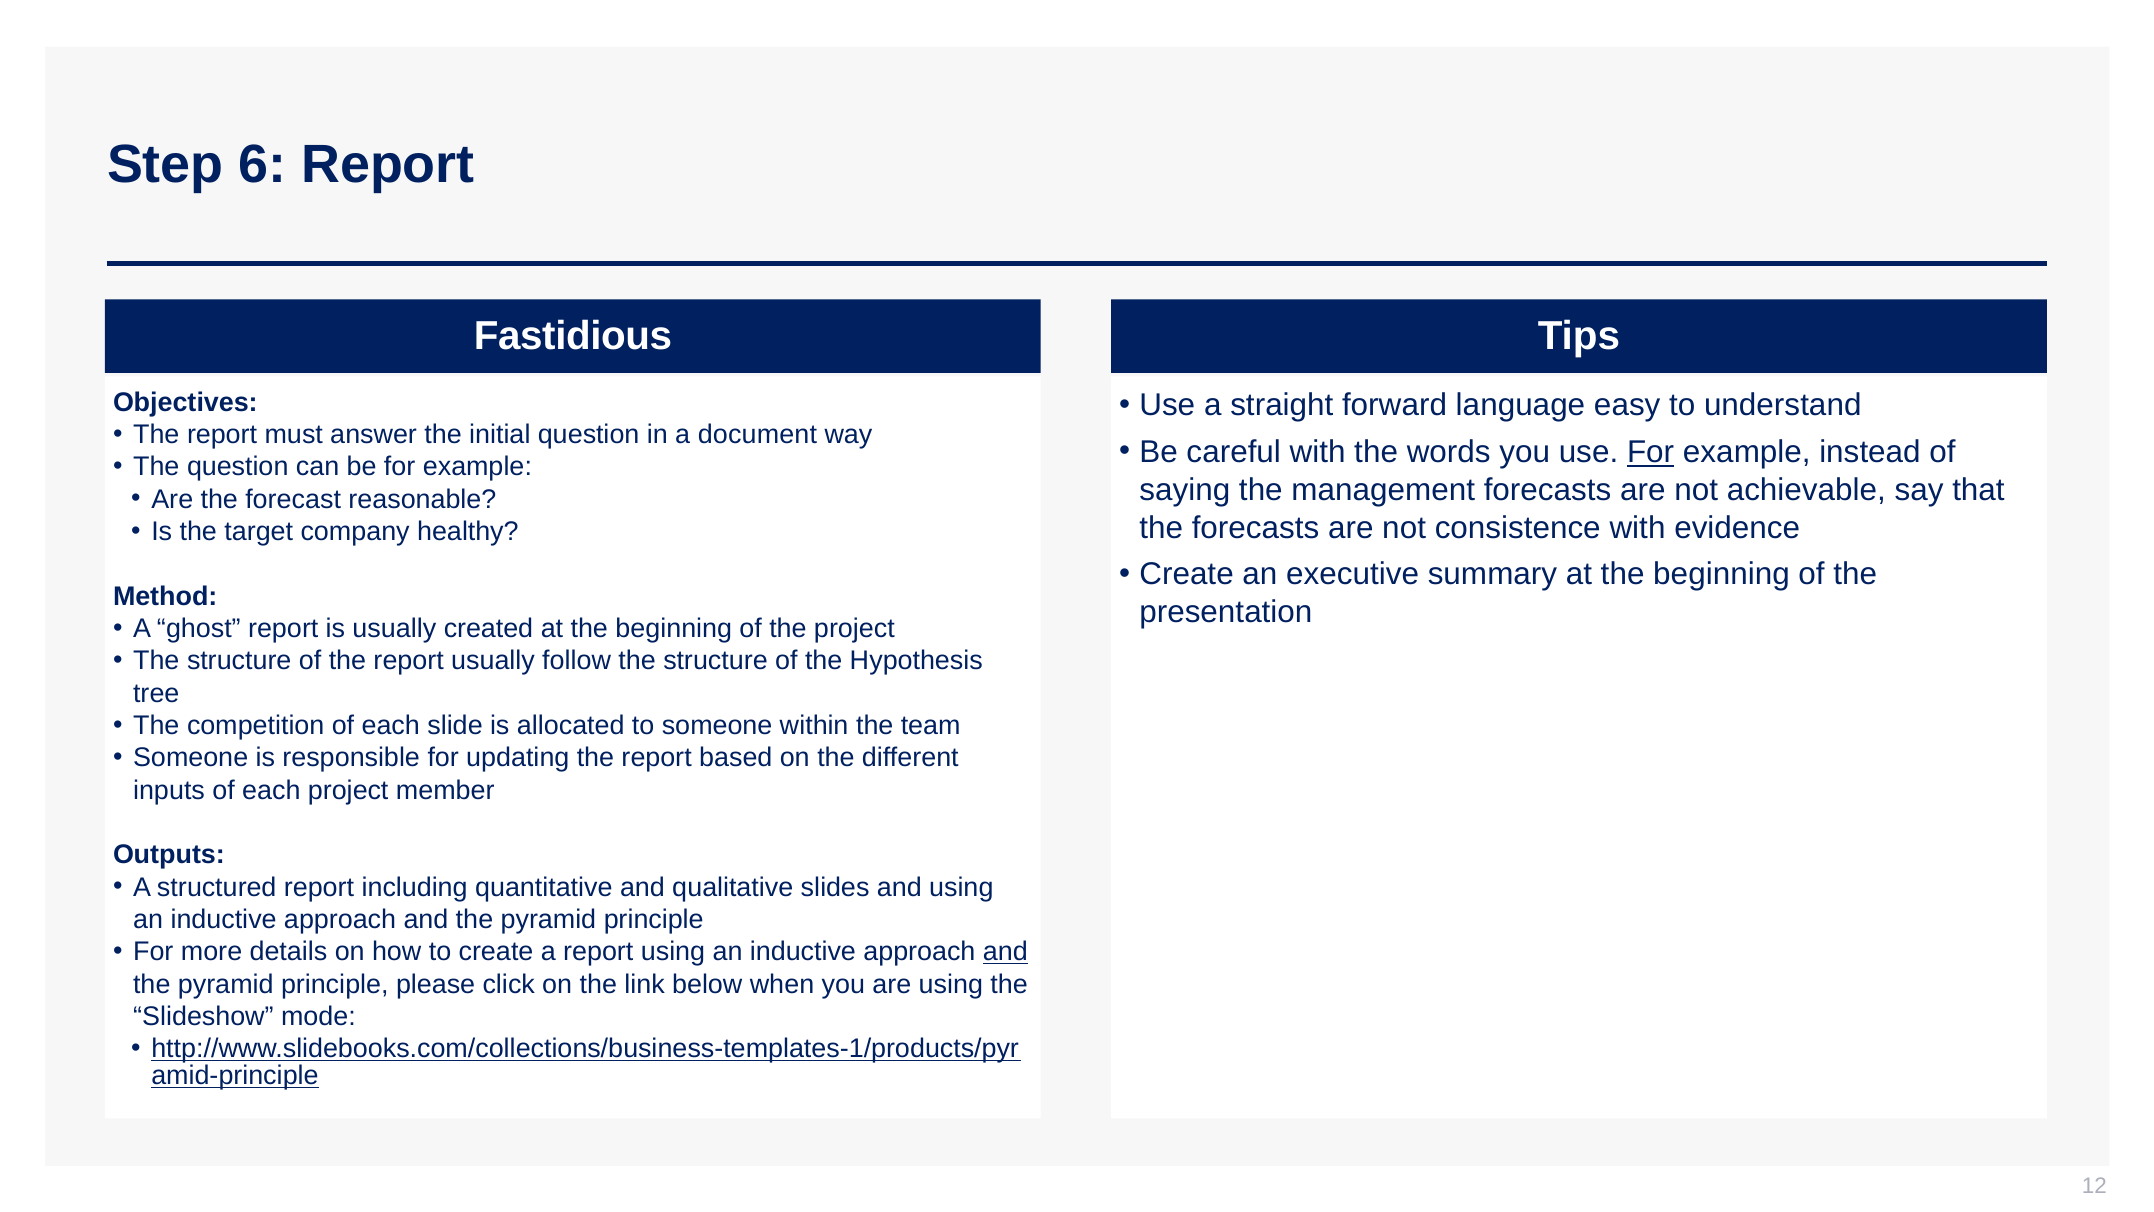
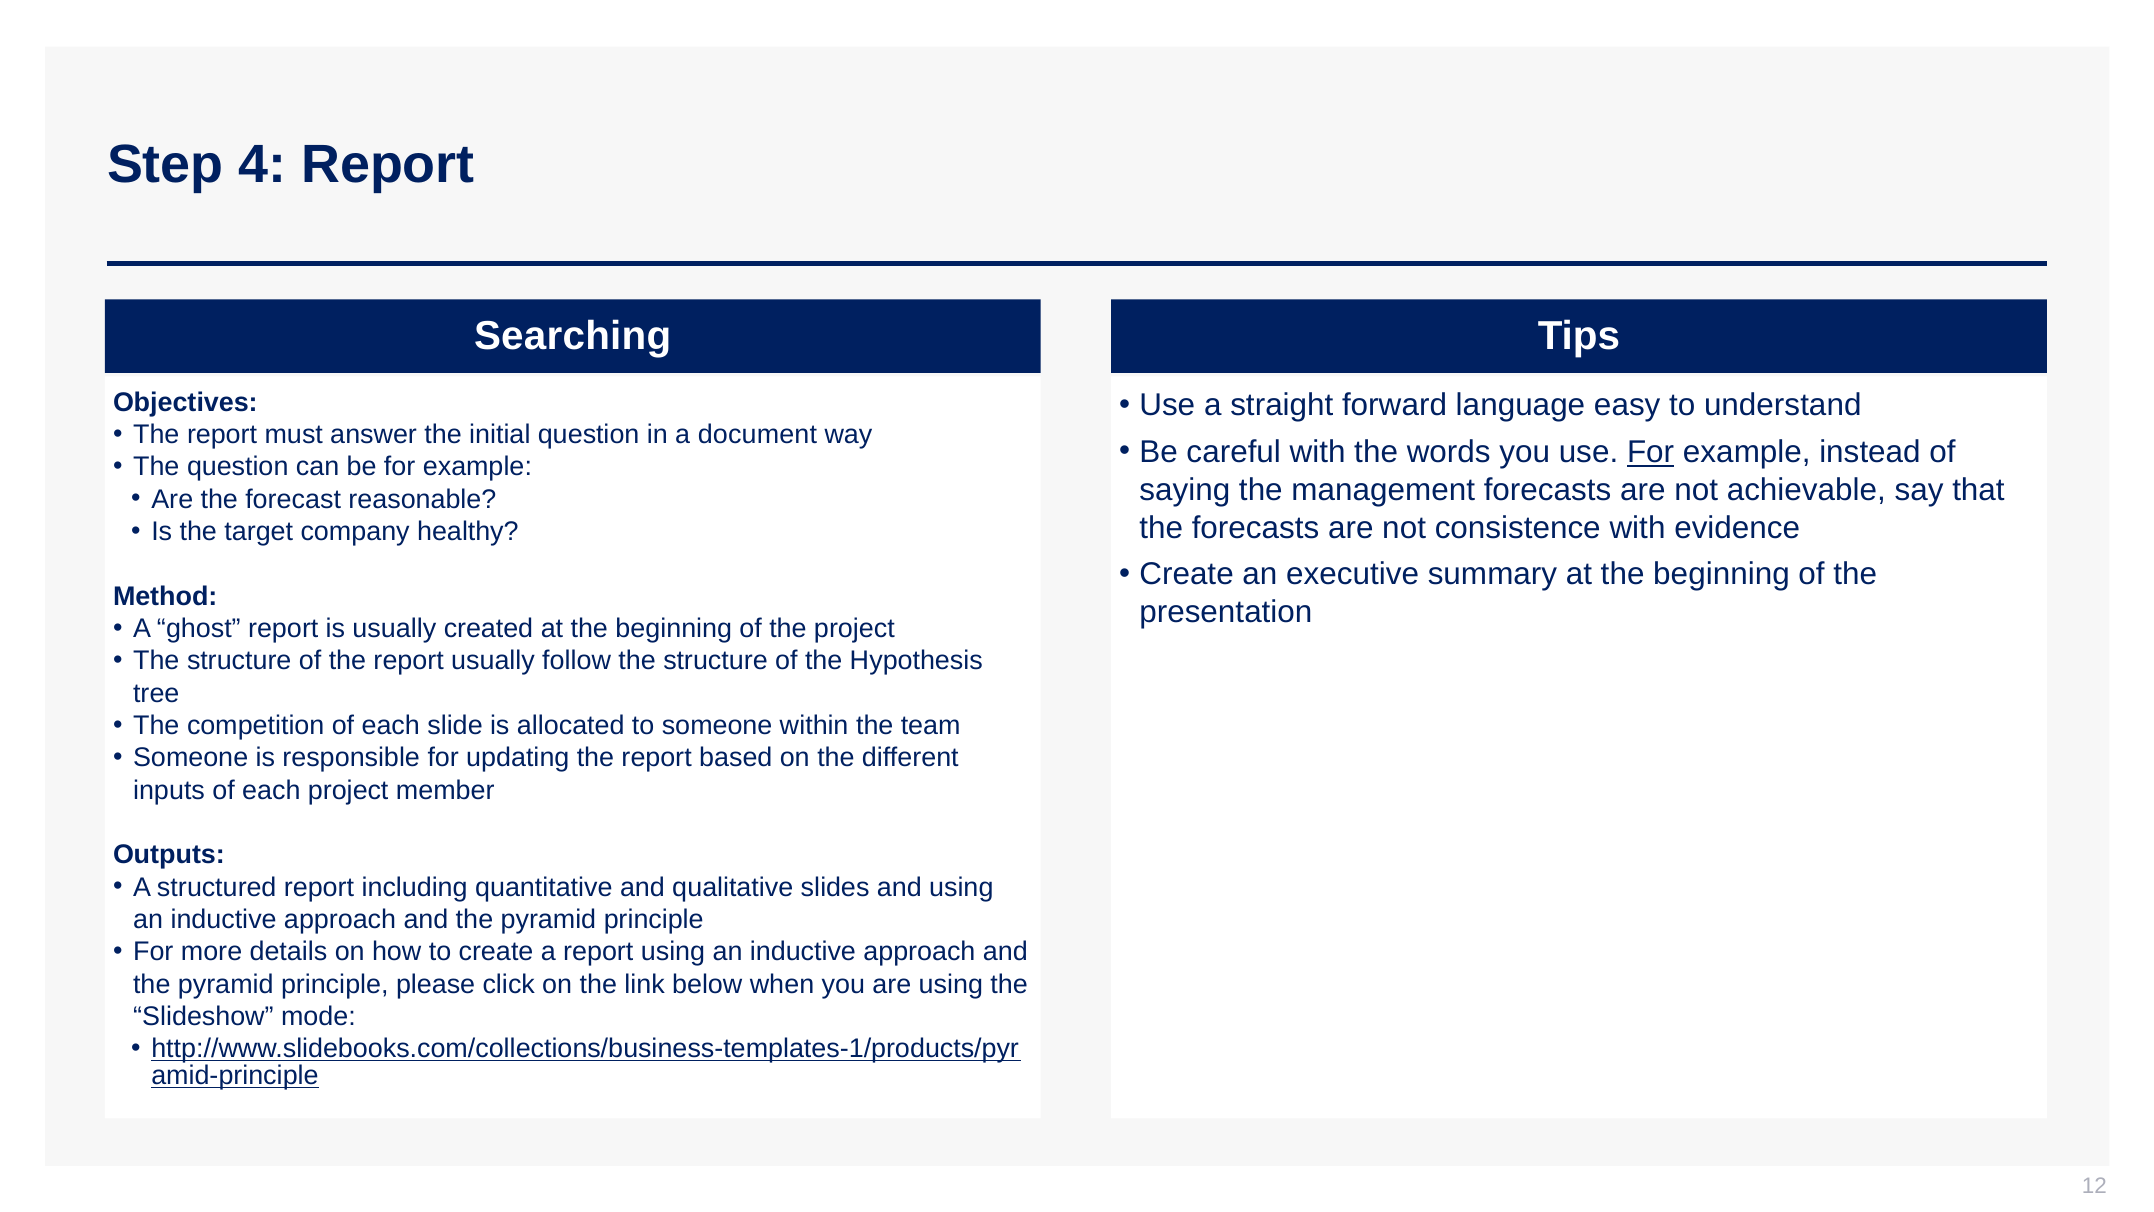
6: 6 -> 4
Fastidious: Fastidious -> Searching
and at (1005, 952) underline: present -> none
